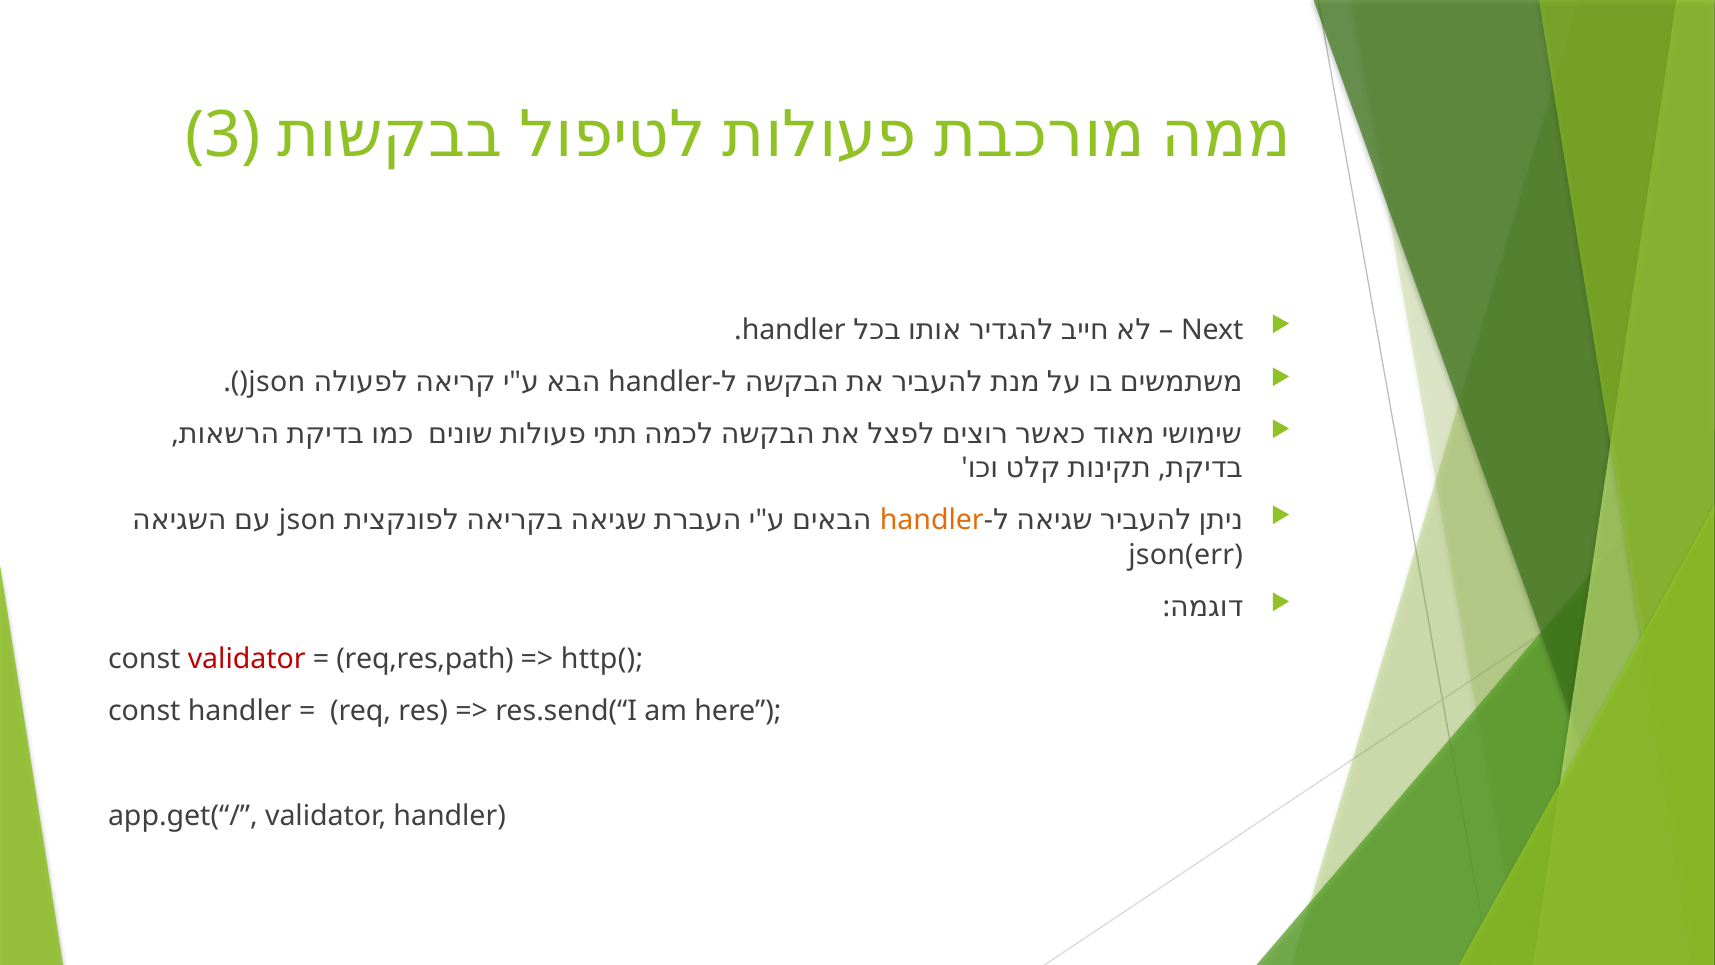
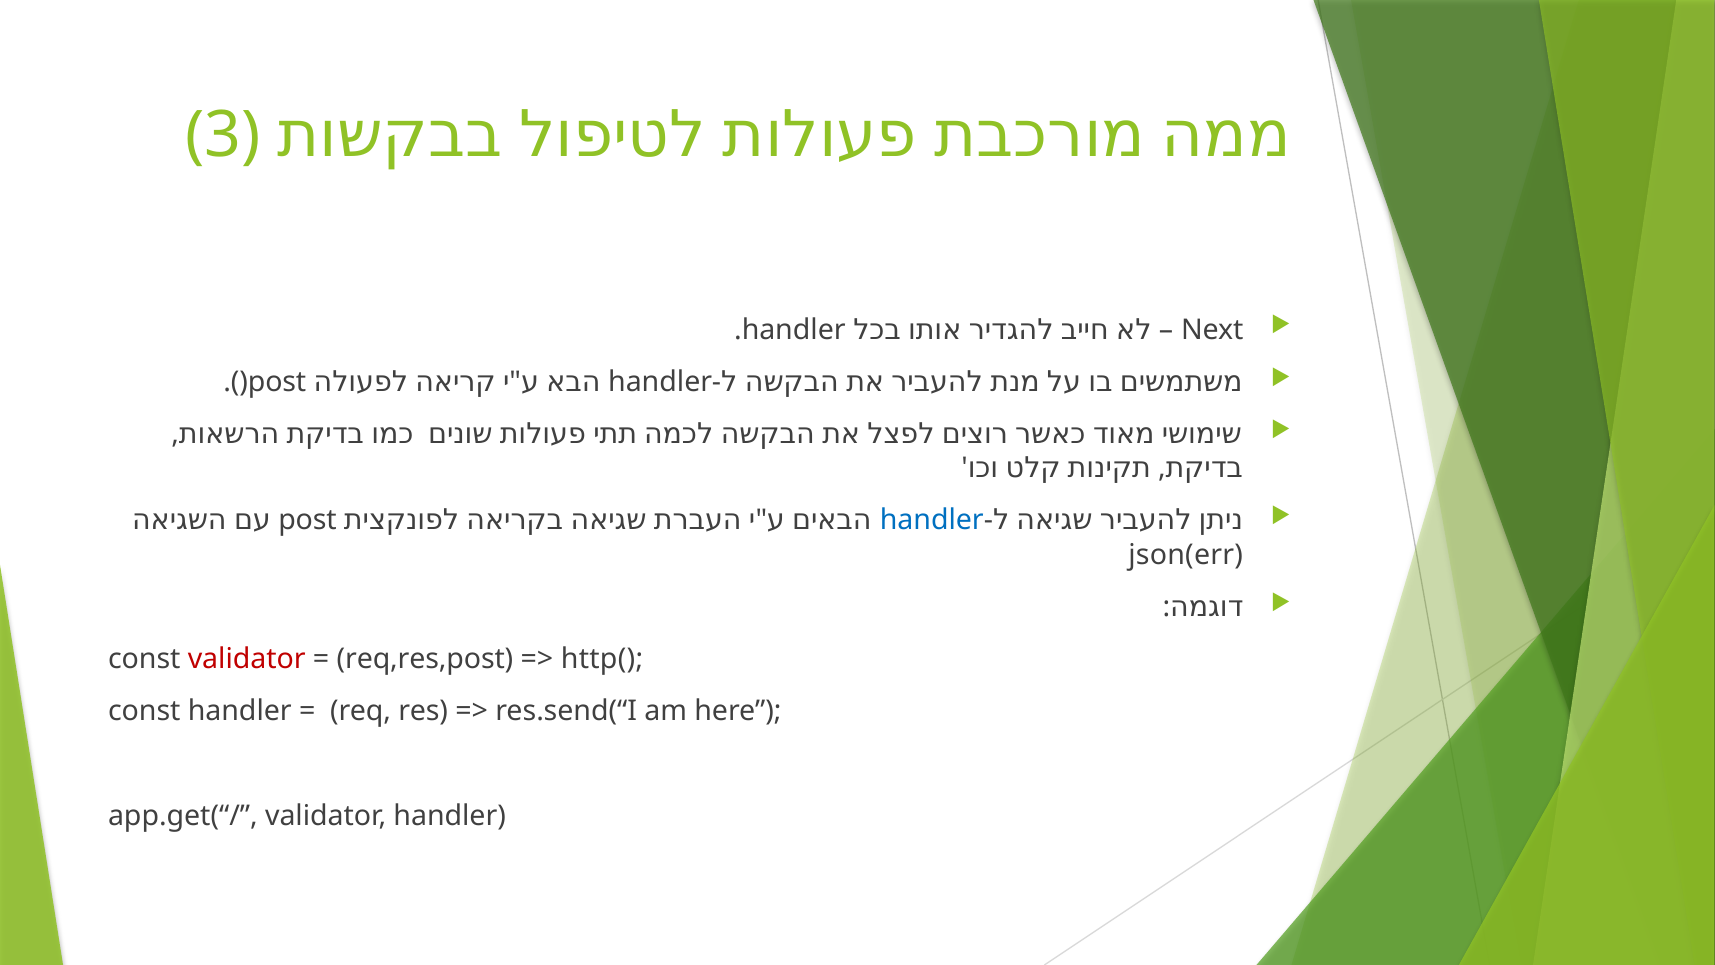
json at (277, 382): json -> post
json at (307, 520): json -> post
handler at (932, 520) colour: orange -> blue
req,res,path: req,res,path -> req,res,post
